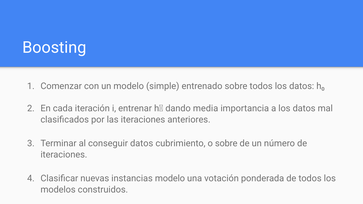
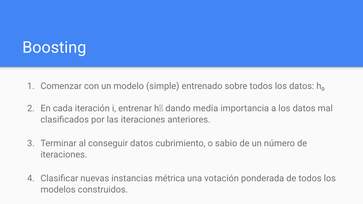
o sobre: sobre -> sabio
instancias modelo: modelo -> métrica
